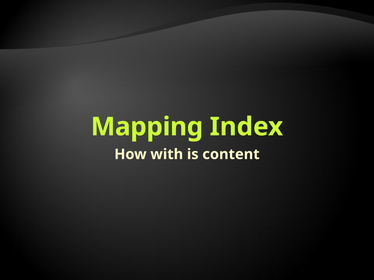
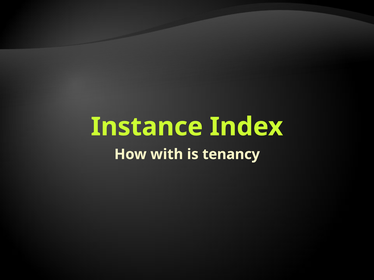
Mapping: Mapping -> Instance
content: content -> tenancy
